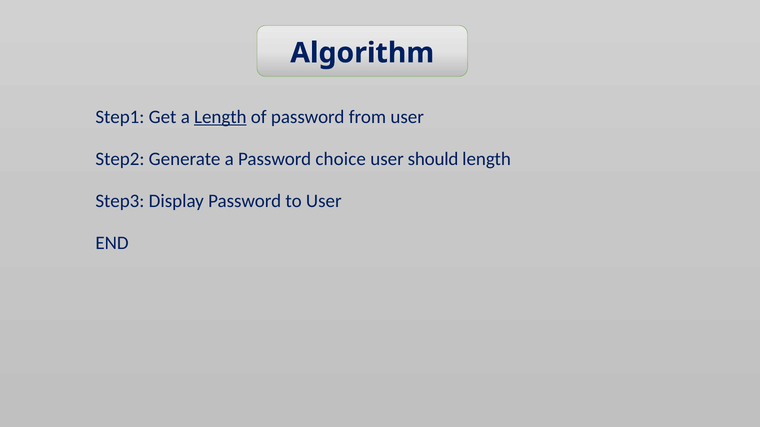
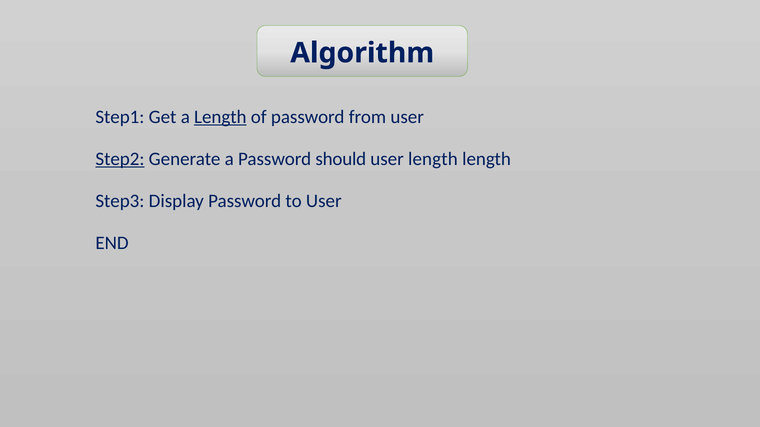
Step2 underline: none -> present
choice: choice -> should
user should: should -> length
